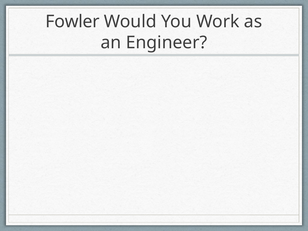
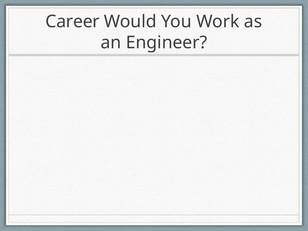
Fowler: Fowler -> Career
